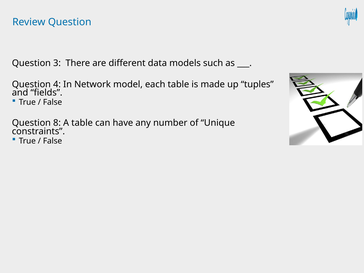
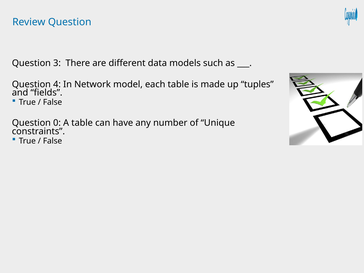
8: 8 -> 0
